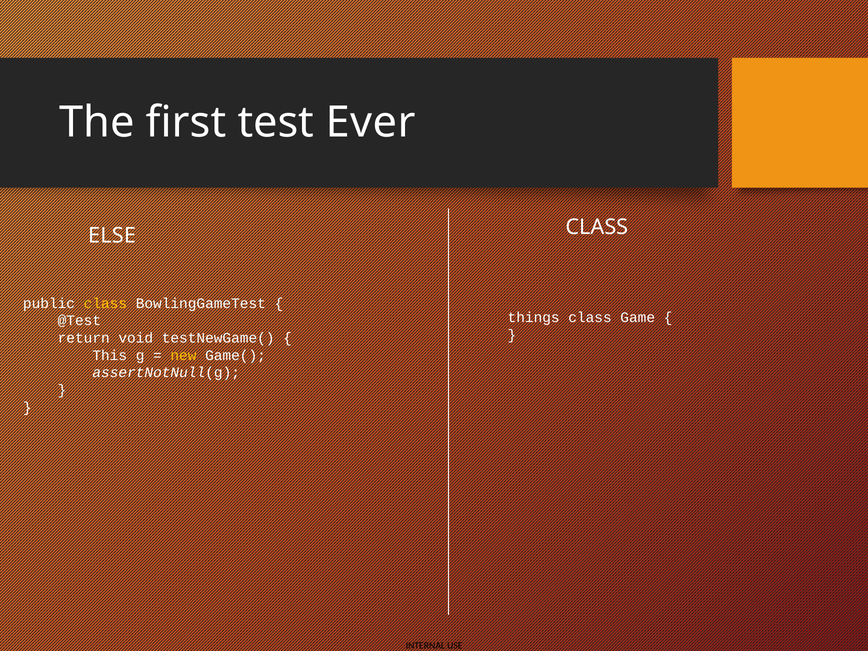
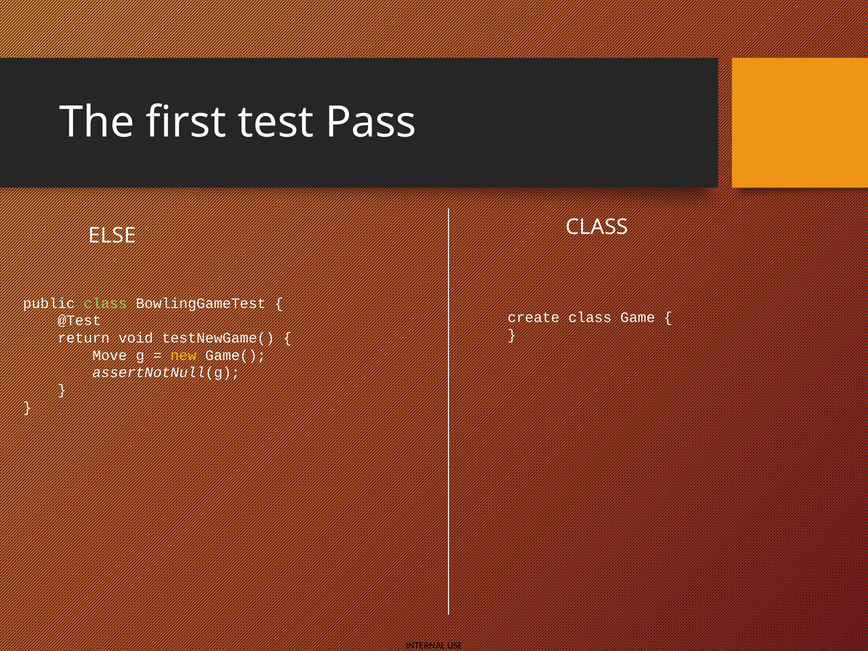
Ever: Ever -> Pass
class at (105, 303) colour: yellow -> light green
things: things -> create
This: This -> Move
